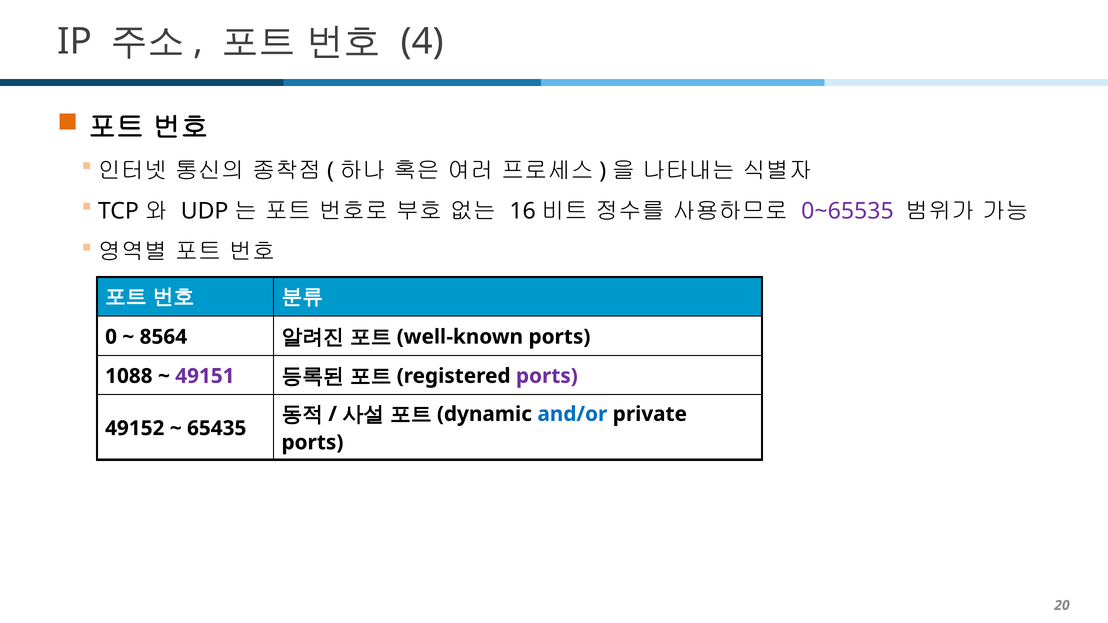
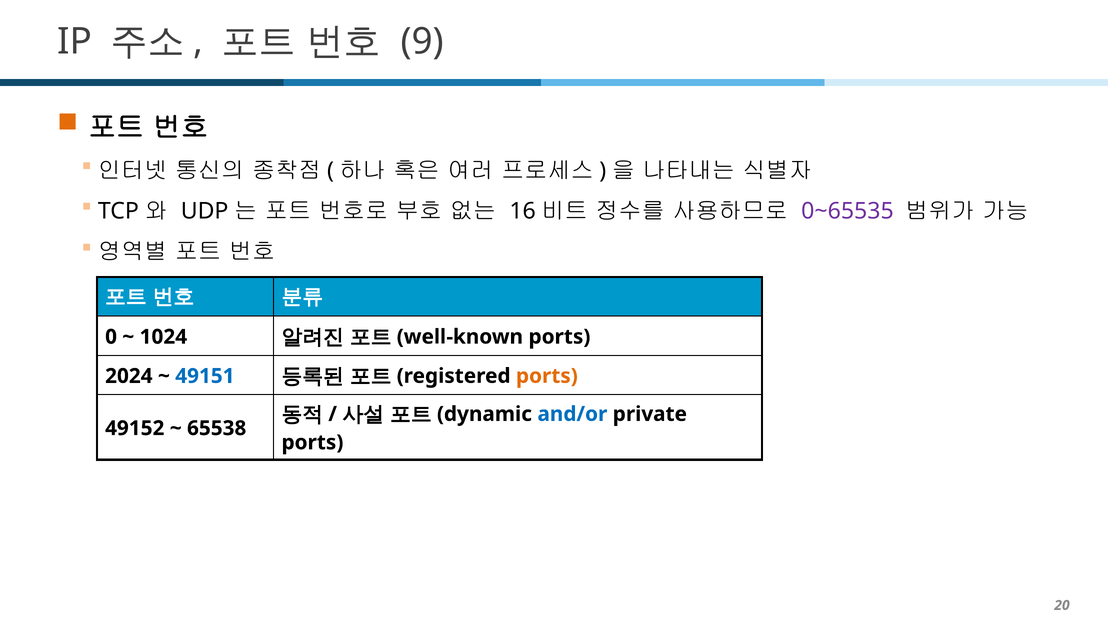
4: 4 -> 9
8564: 8564 -> 1024
1088: 1088 -> 2024
49151 colour: purple -> blue
ports at (547, 376) colour: purple -> orange
65435: 65435 -> 65538
